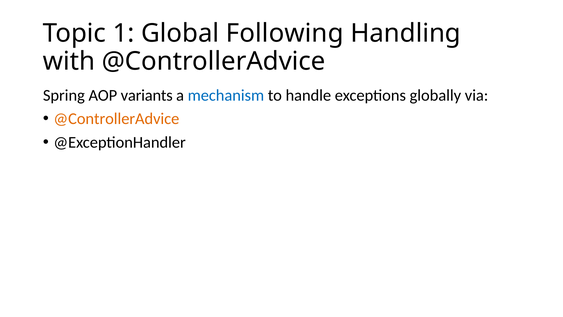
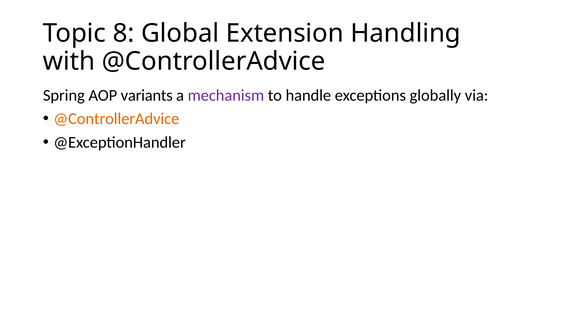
1: 1 -> 8
Following: Following -> Extension
mechanism colour: blue -> purple
